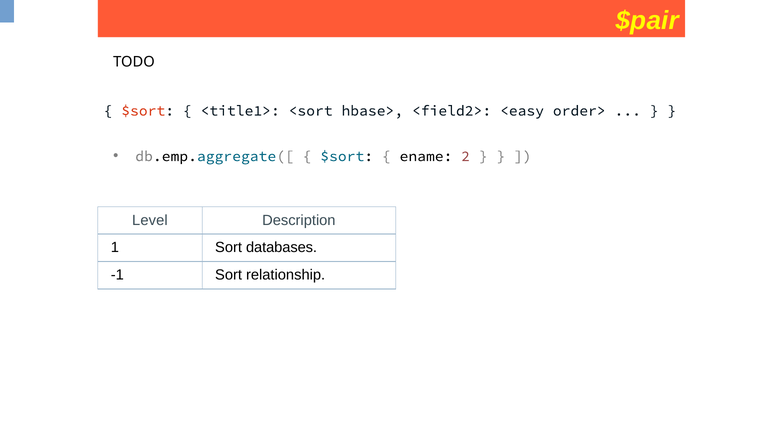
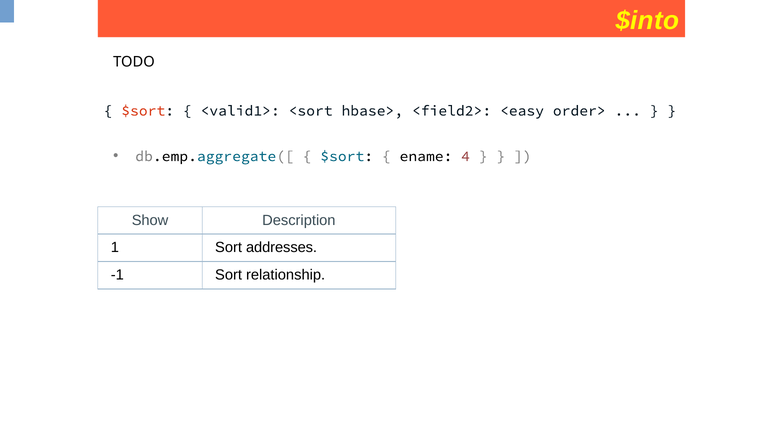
$pair: $pair -> $into
<title1>: <title1> -> <valid1>
2: 2 -> 4
Level: Level -> Show
databases: databases -> addresses
